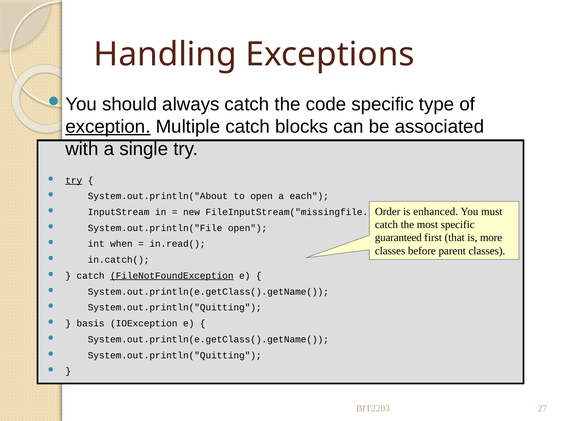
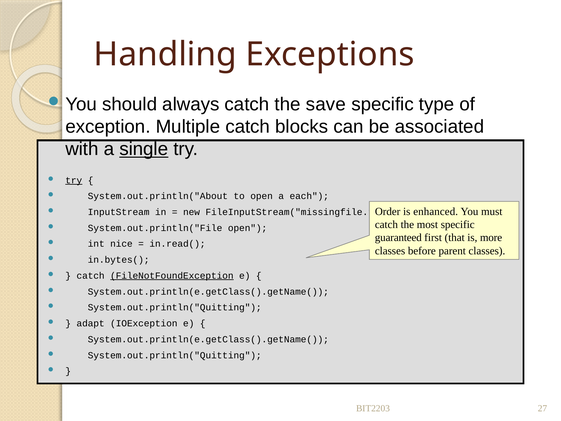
code: code -> save
exception underline: present -> none
single underline: none -> present
when: when -> nice
in.catch(: in.catch( -> in.bytes(
basis: basis -> adapt
